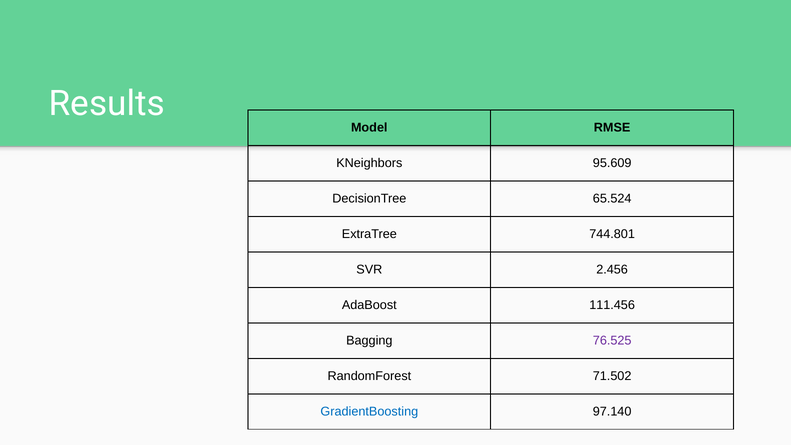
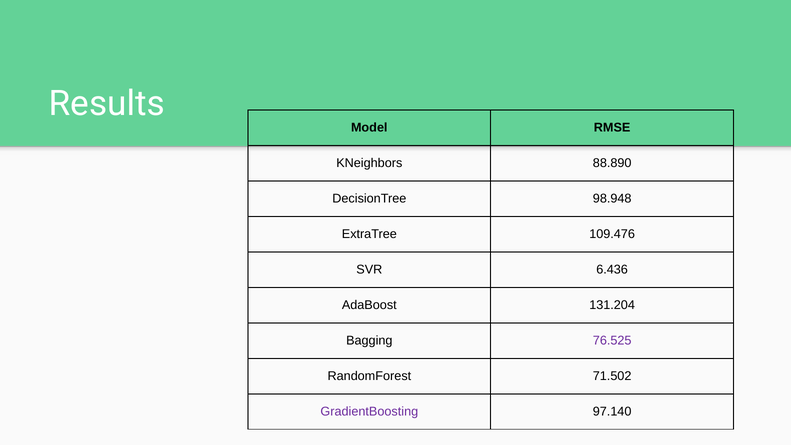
95.609: 95.609 -> 88.890
65.524: 65.524 -> 98.948
744.801: 744.801 -> 109.476
2.456: 2.456 -> 6.436
111.456: 111.456 -> 131.204
GradientBoosting colour: blue -> purple
